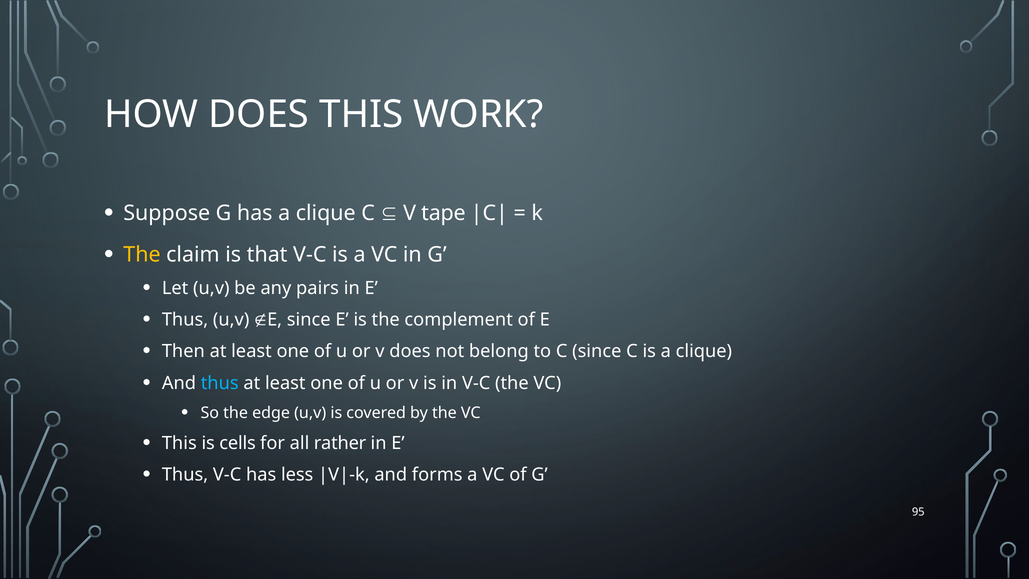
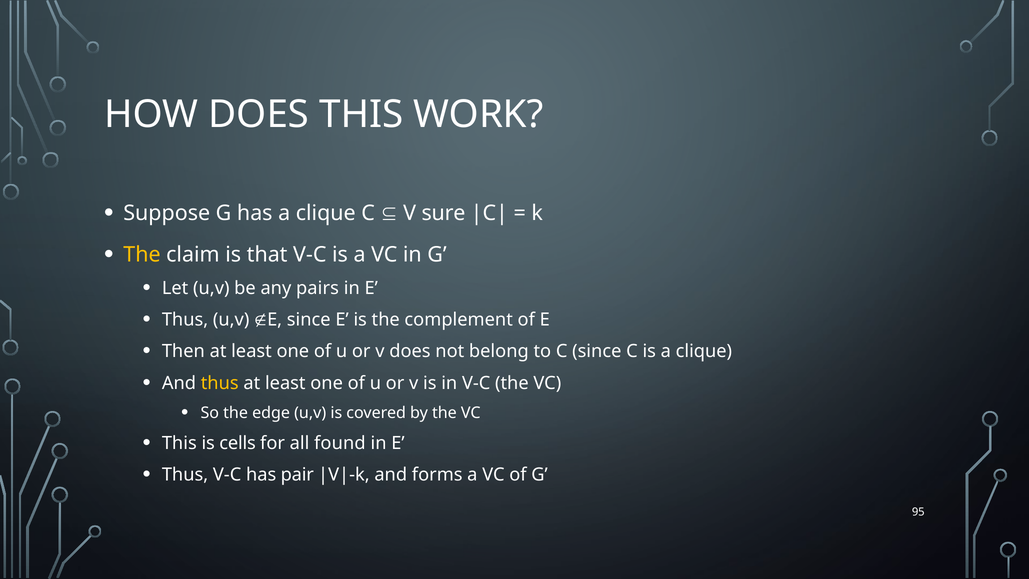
tape: tape -> sure
thus at (220, 383) colour: light blue -> yellow
rather: rather -> found
less: less -> pair
